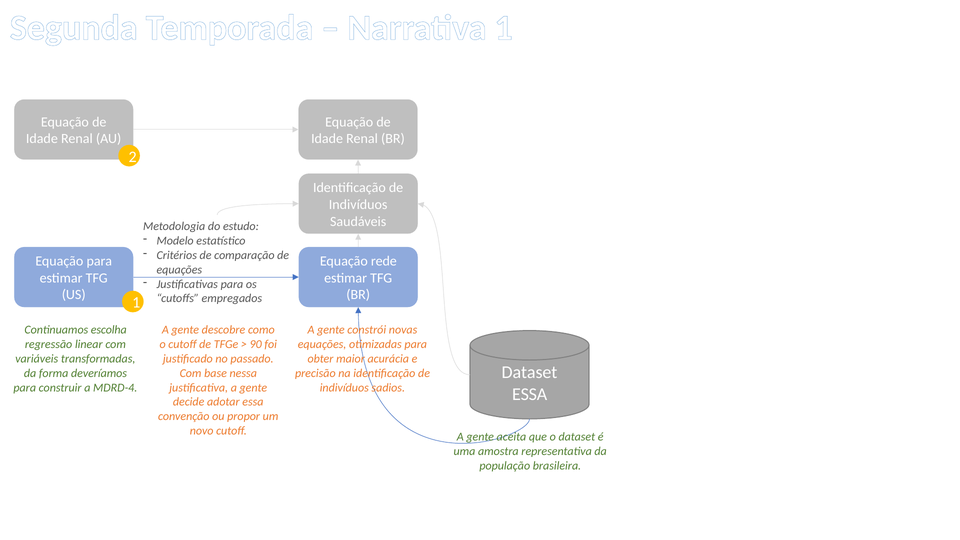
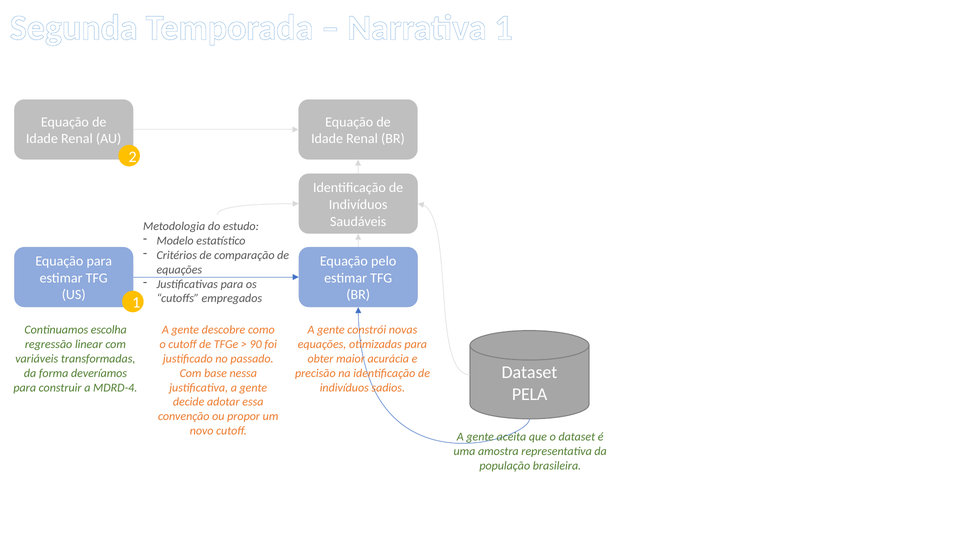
rede: rede -> pelo
ESSA at (530, 394): ESSA -> PELA
